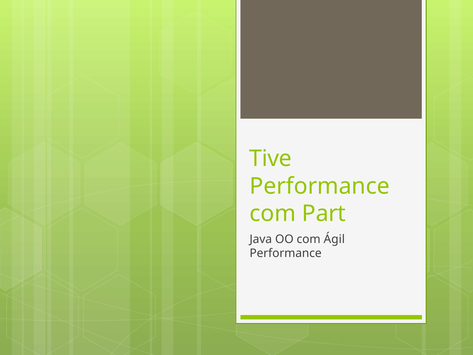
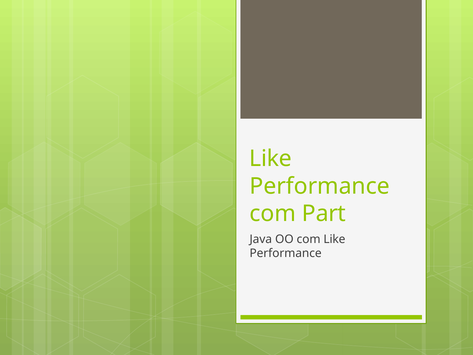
Tive at (271, 158): Tive -> Like
com Ágil: Ágil -> Like
